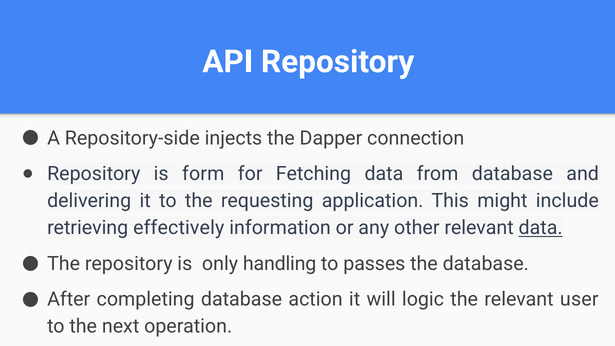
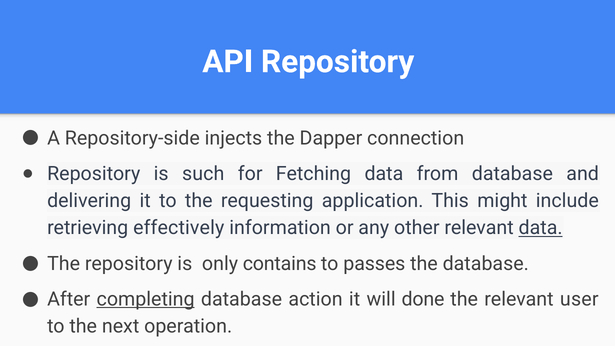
form: form -> such
handling: handling -> contains
completing underline: none -> present
logic: logic -> done
